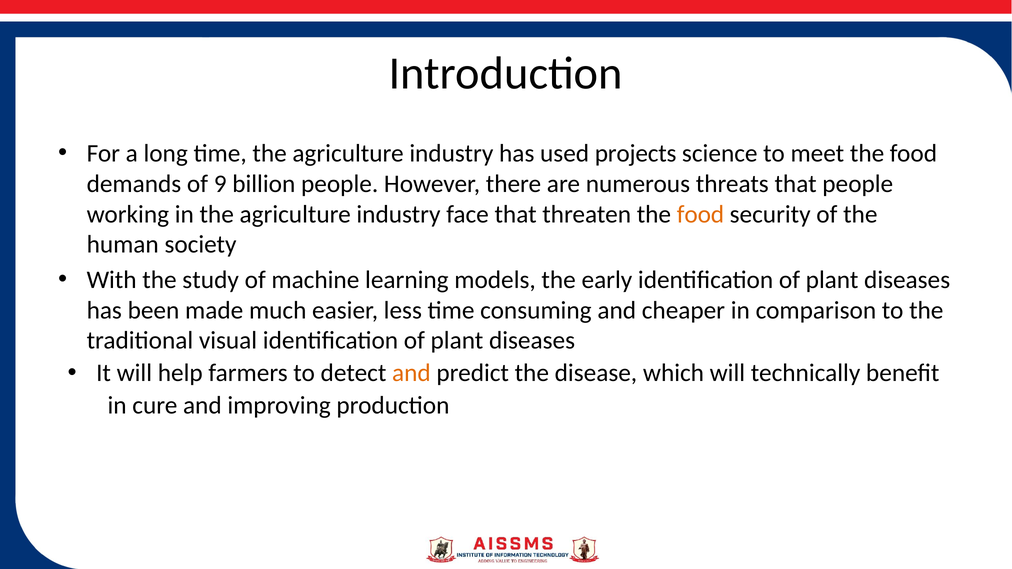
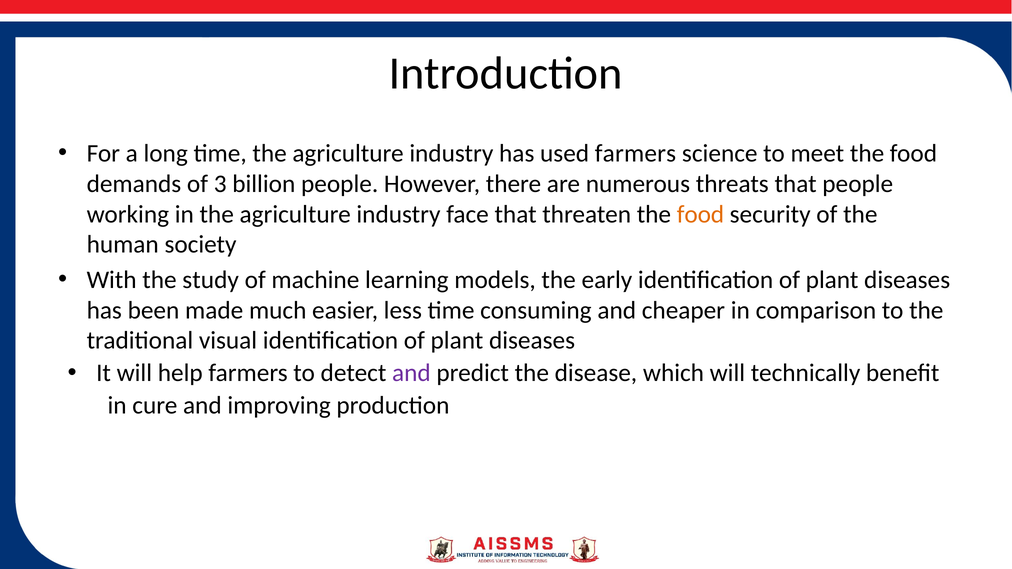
used projects: projects -> farmers
9: 9 -> 3
and at (411, 373) colour: orange -> purple
